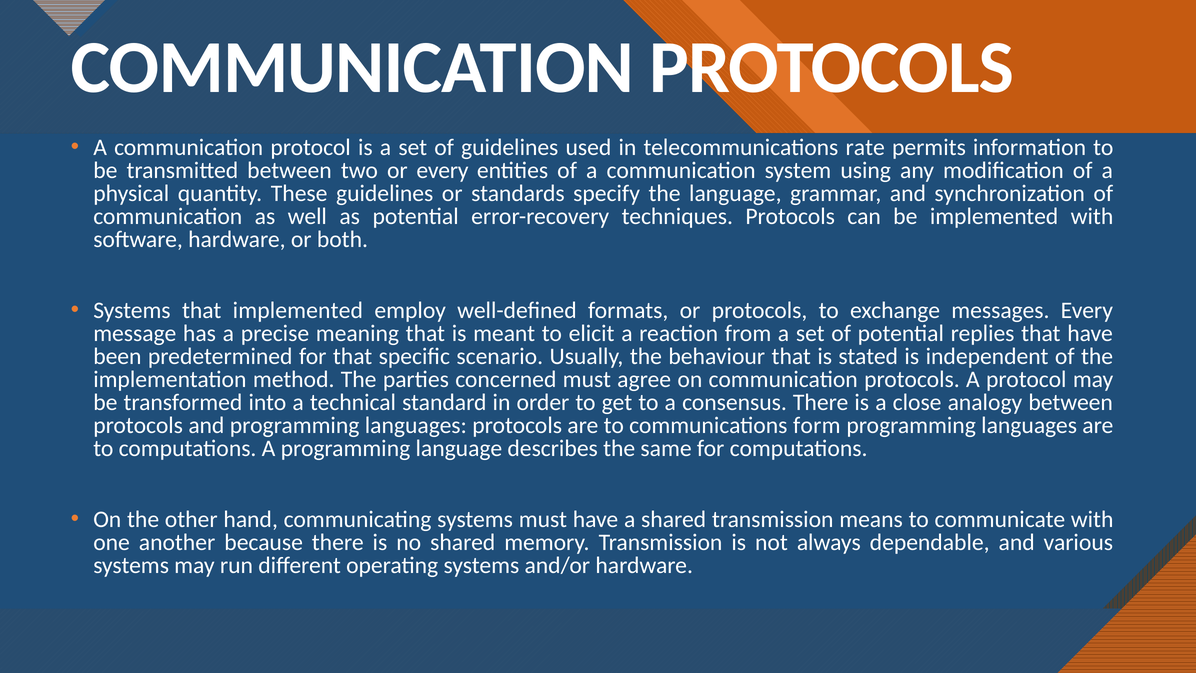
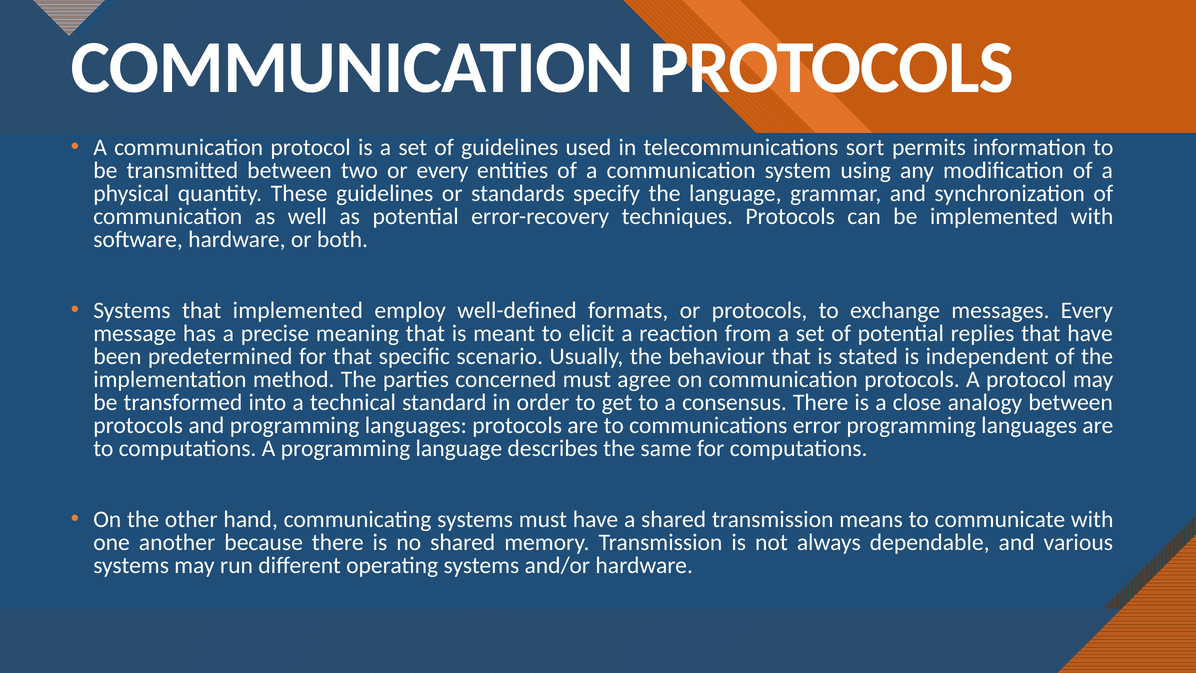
rate: rate -> sort
form: form -> error
